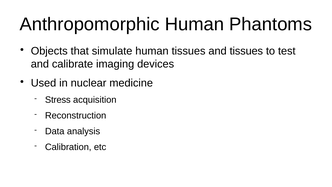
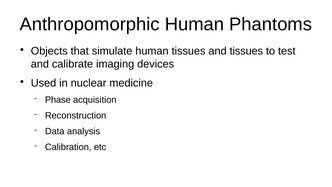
Stress: Stress -> Phase
